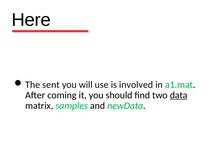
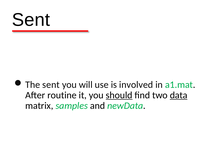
Here at (31, 20): Here -> Sent
coming: coming -> routine
should underline: none -> present
